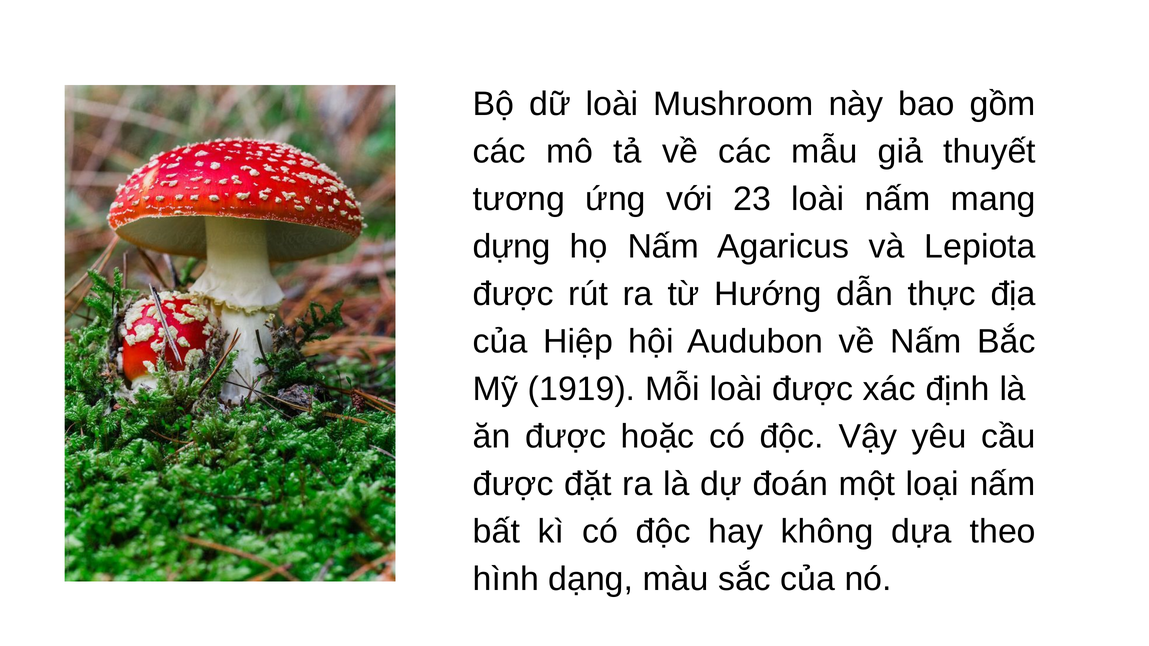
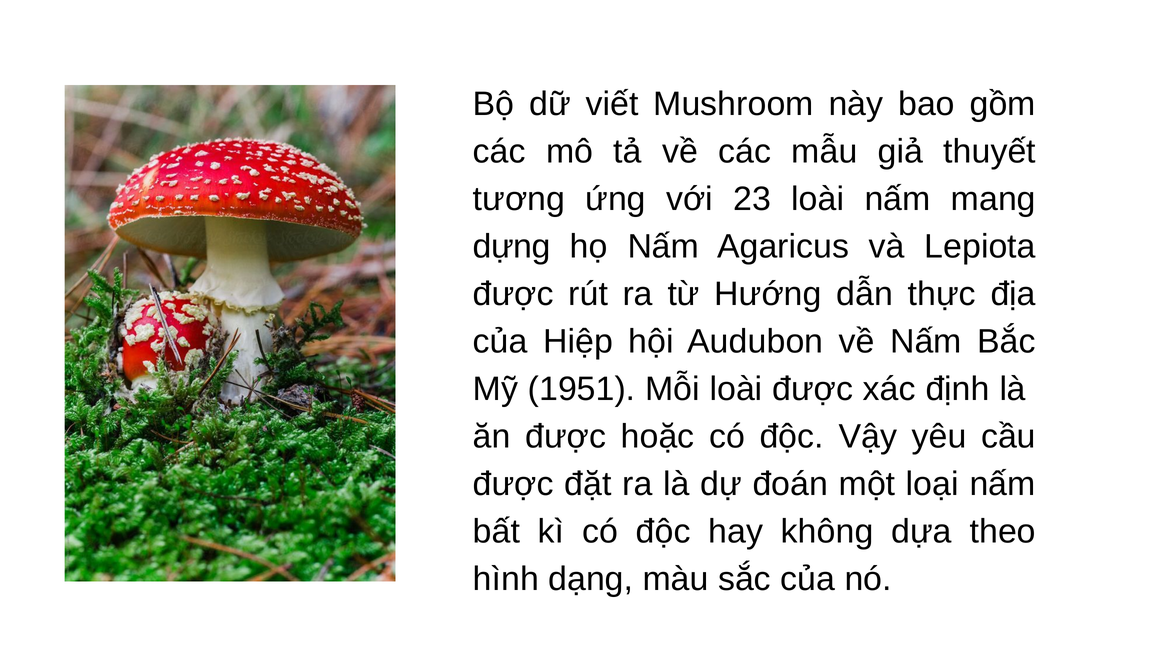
dữ loài: loài -> viết
1919: 1919 -> 1951
